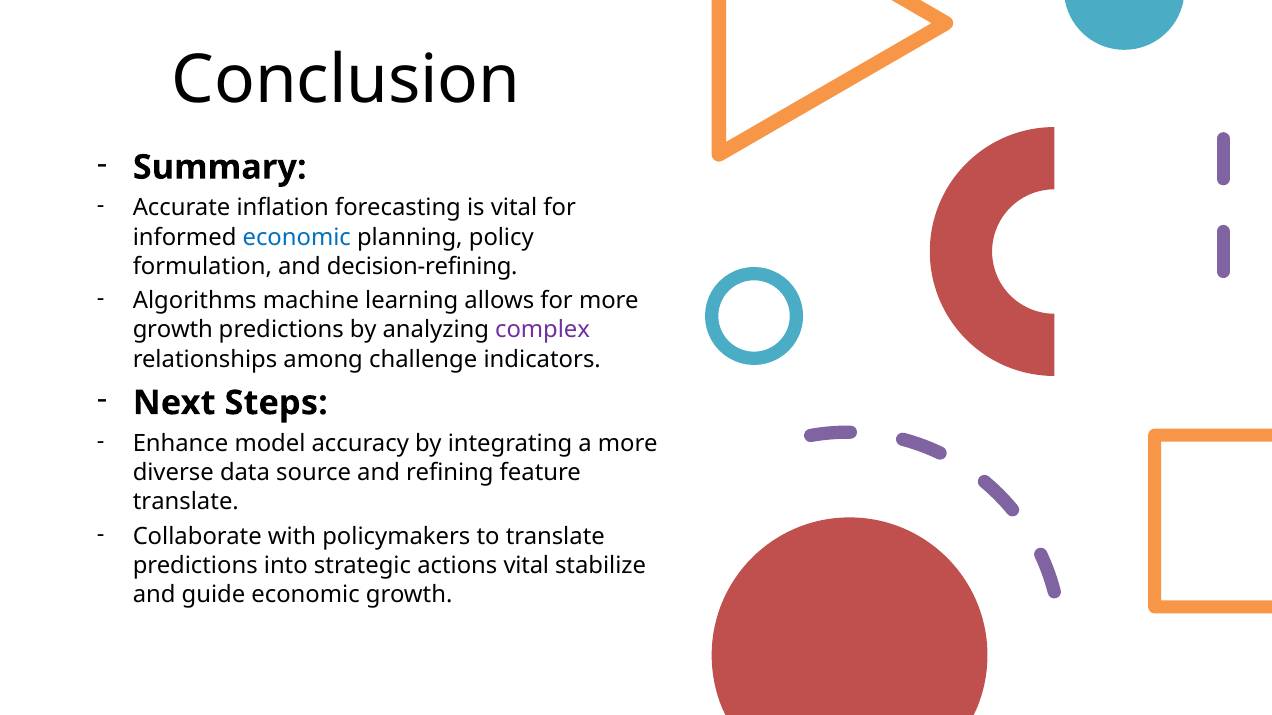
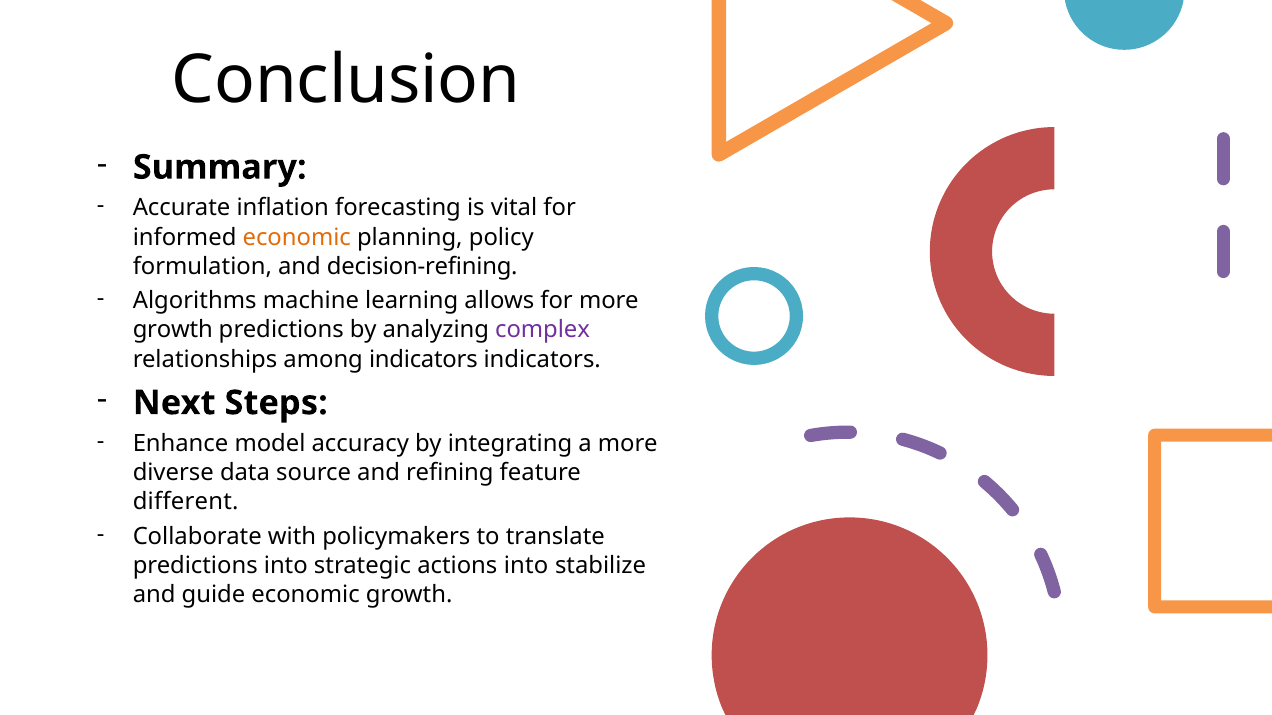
economic at (297, 237) colour: blue -> orange
among challenge: challenge -> indicators
translate at (186, 502): translate -> different
actions vital: vital -> into
